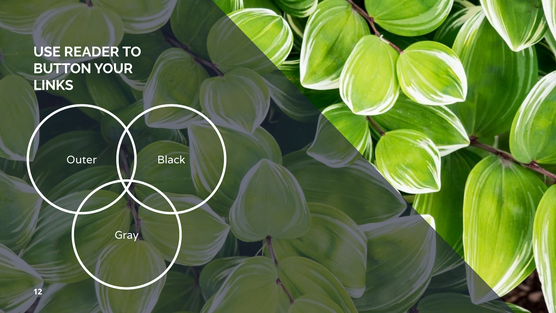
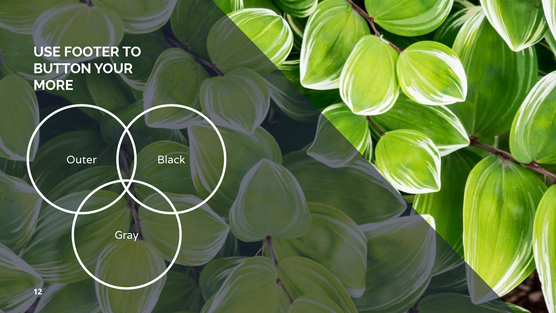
READER: READER -> FOOTER
LINKS: LINKS -> MORE
